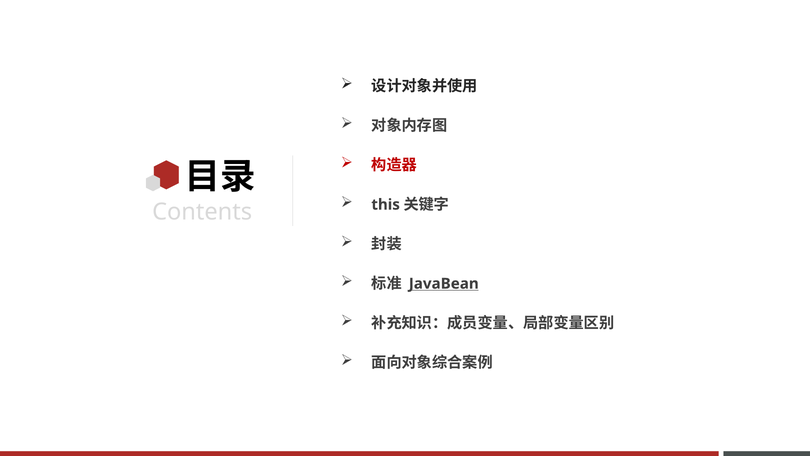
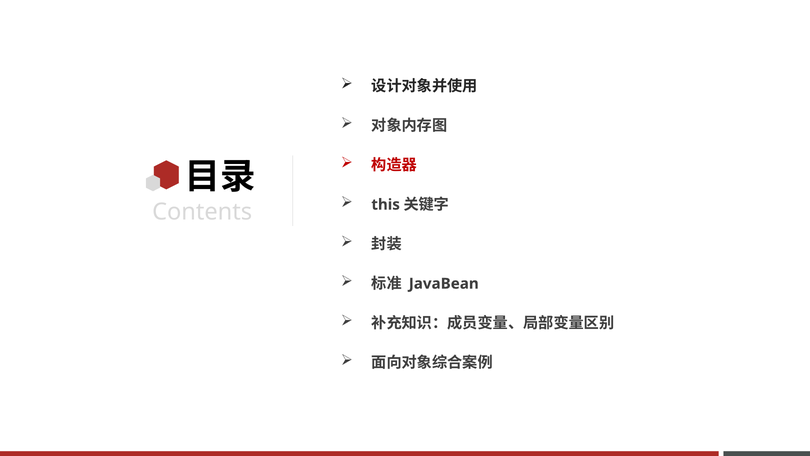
JavaBean underline: present -> none
